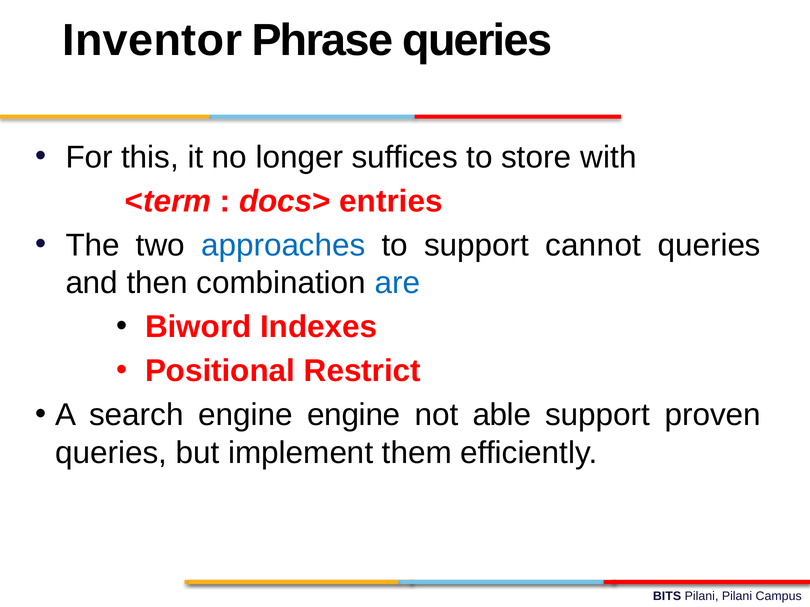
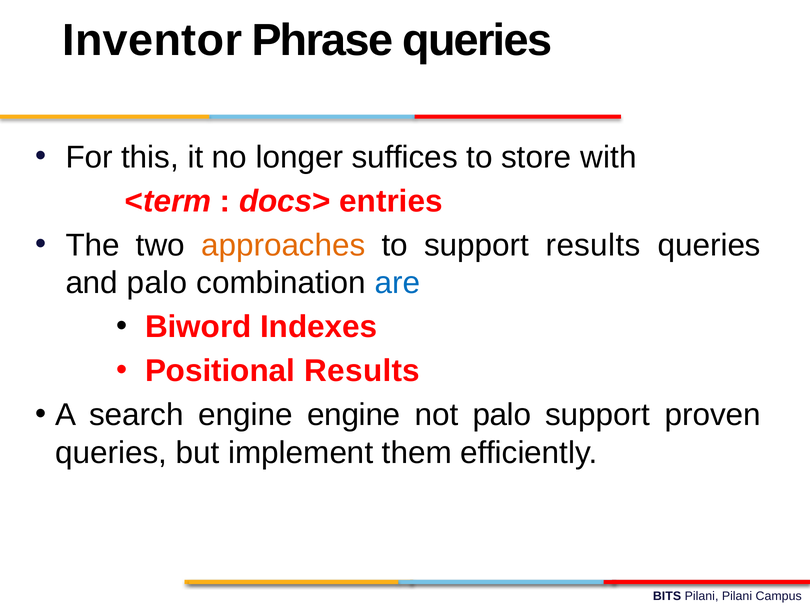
approaches colour: blue -> orange
support cannot: cannot -> results
and then: then -> palo
Positional Restrict: Restrict -> Results
not able: able -> palo
